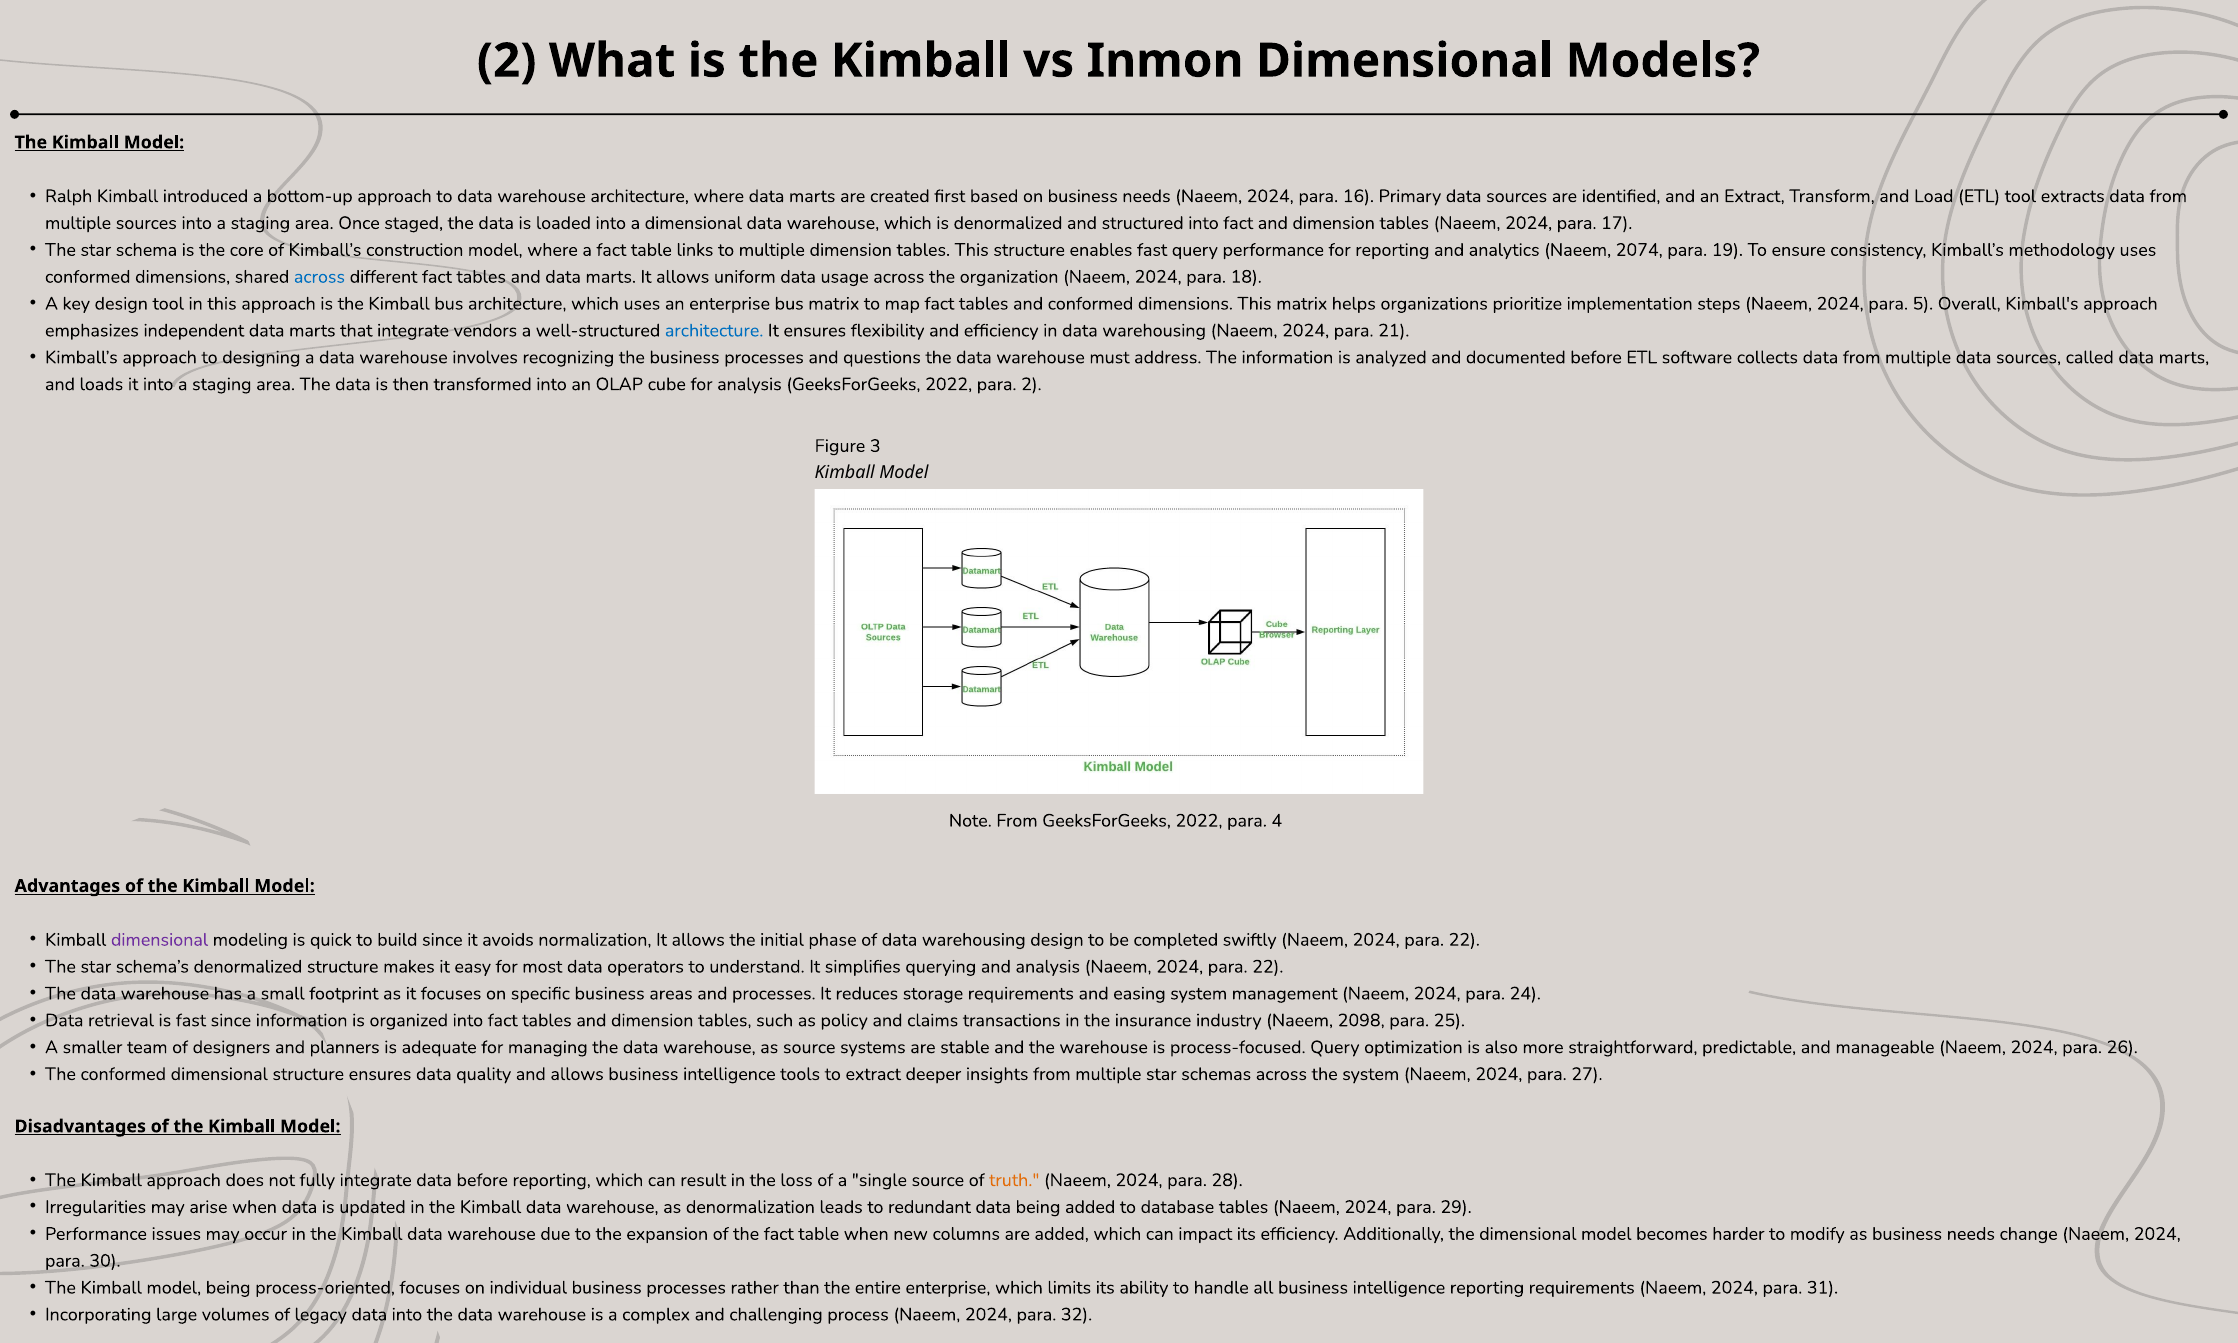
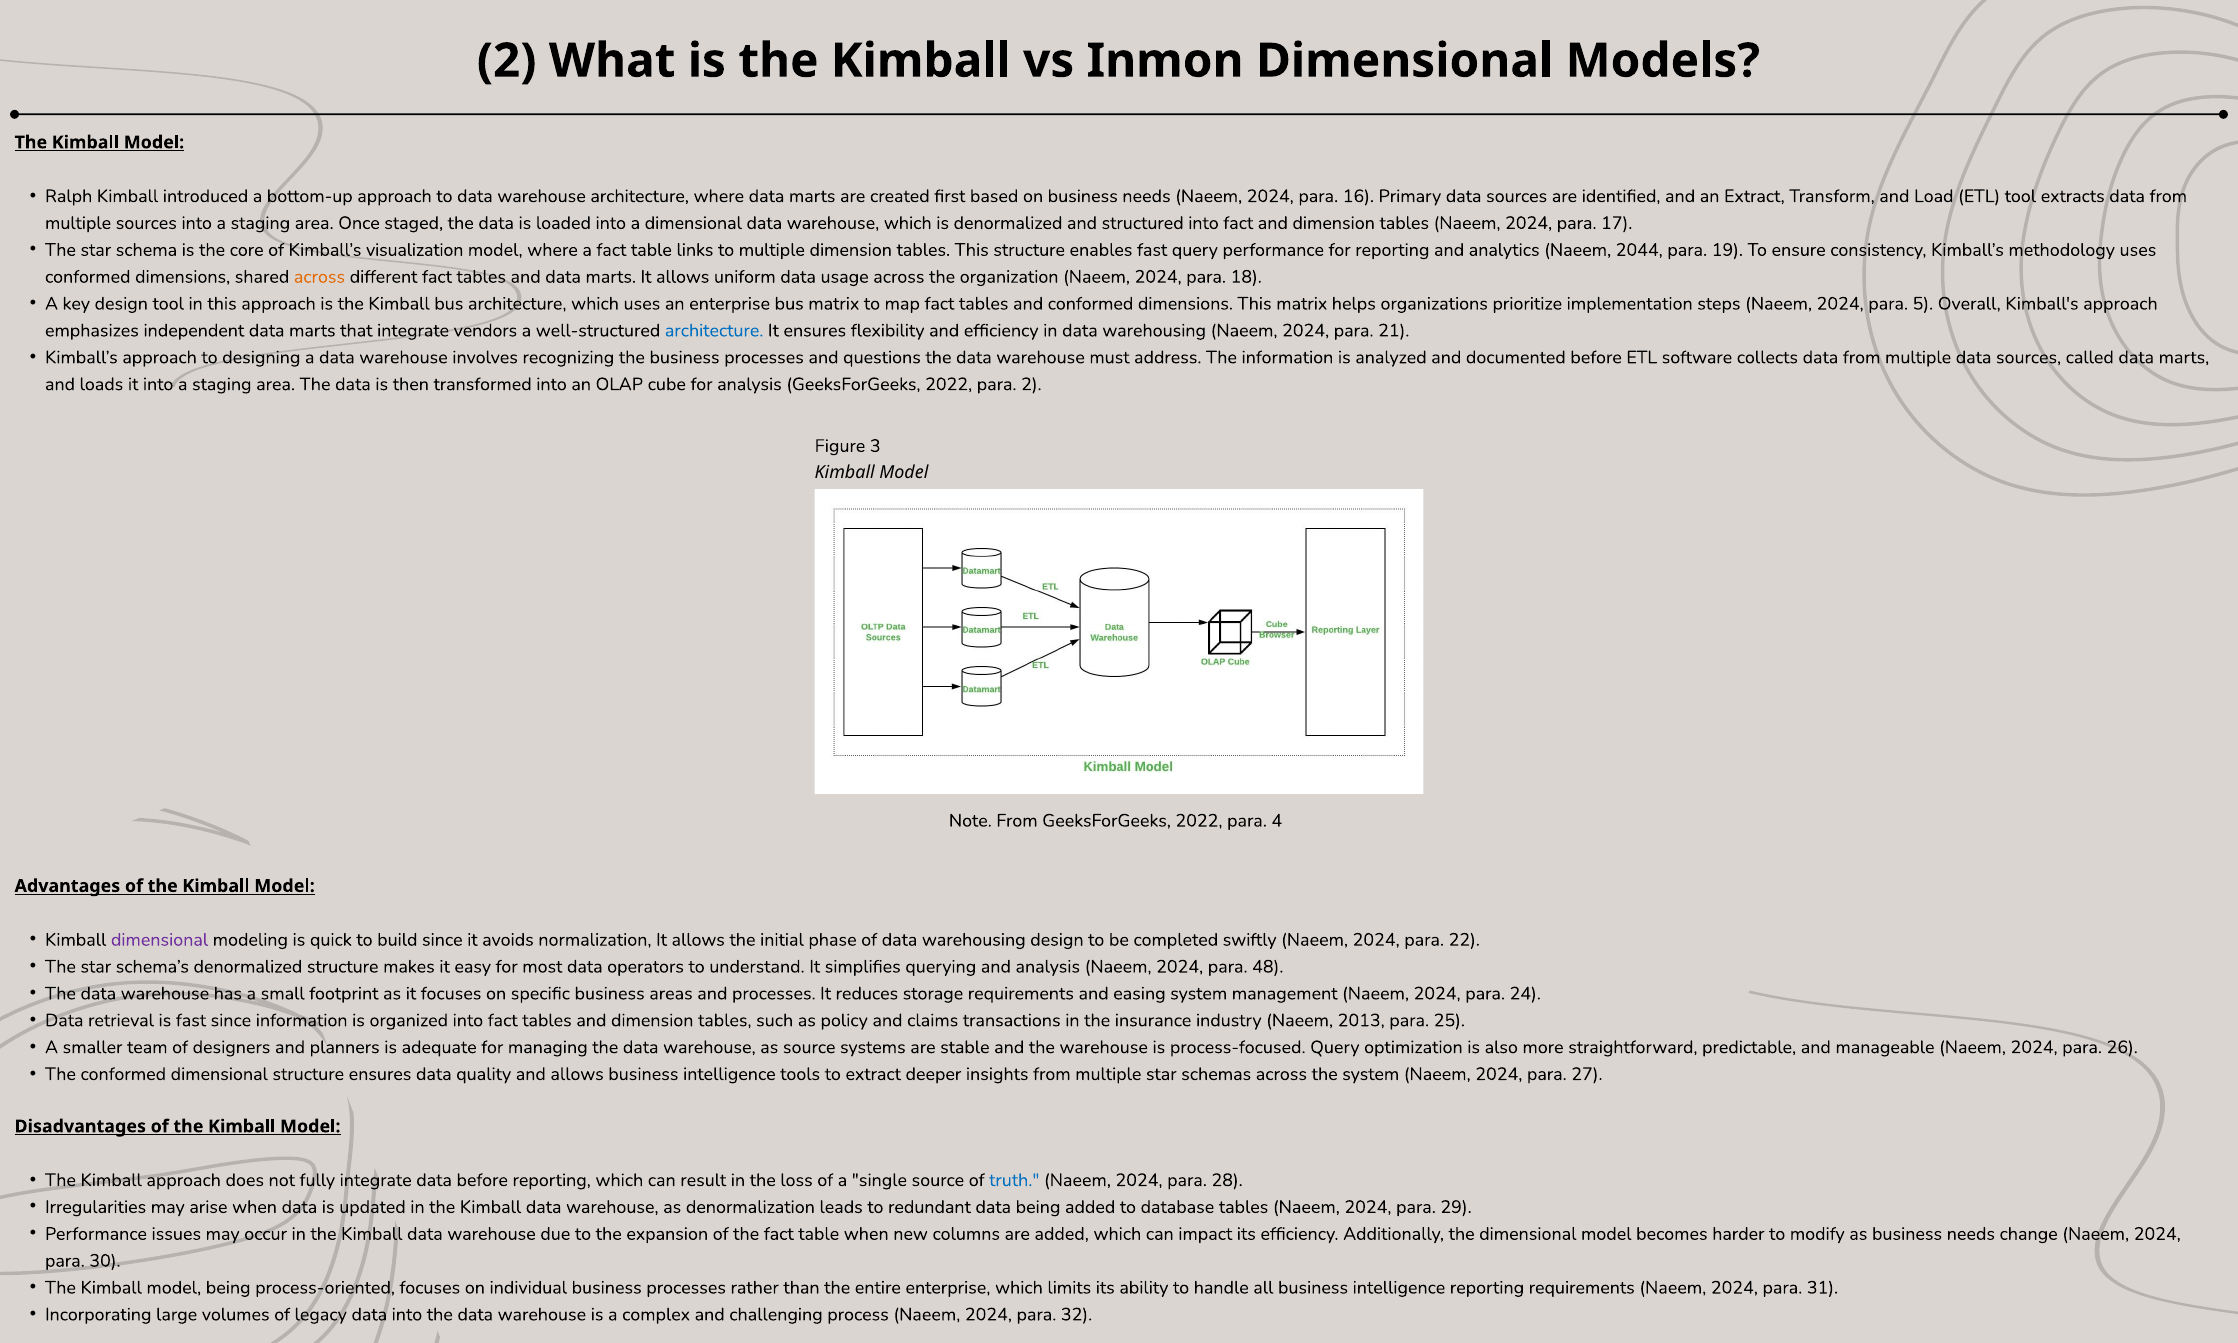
construction: construction -> visualization
2074: 2074 -> 2044
across at (319, 277) colour: blue -> orange
22 at (1268, 966): 22 -> 48
2098: 2098 -> 2013
truth colour: orange -> blue
